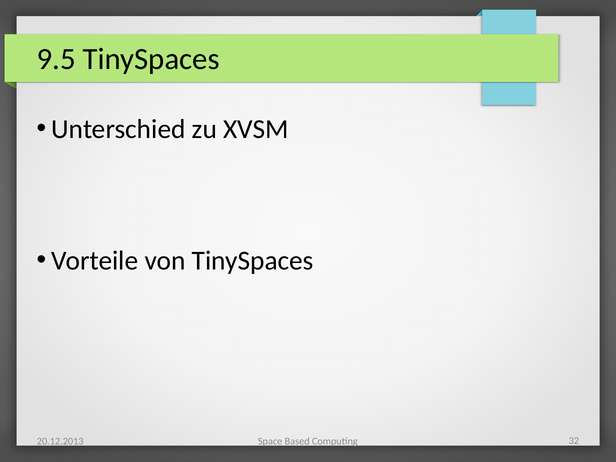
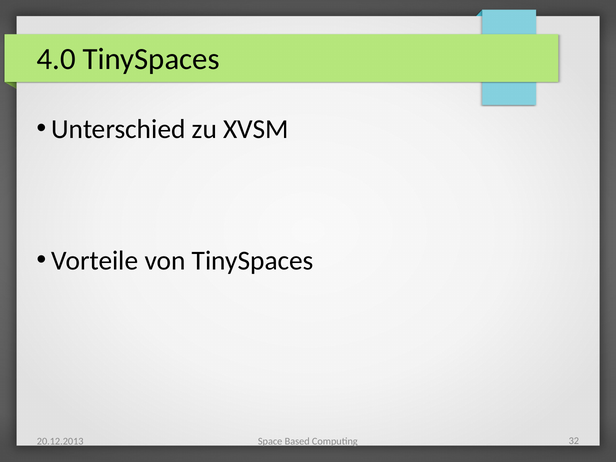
9.5: 9.5 -> 4.0
